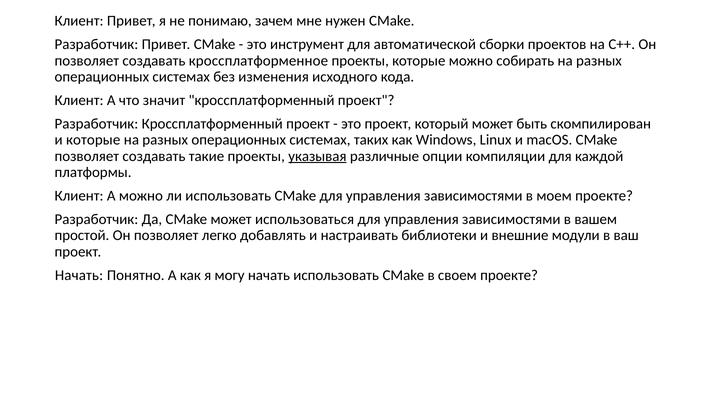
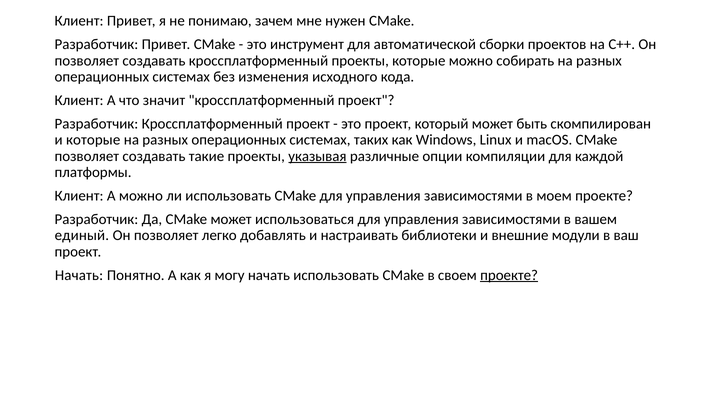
создавать кроссплатформенное: кроссплатформенное -> кроссплатформенный
простой: простой -> единый
проекте at (509, 275) underline: none -> present
